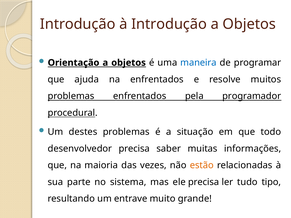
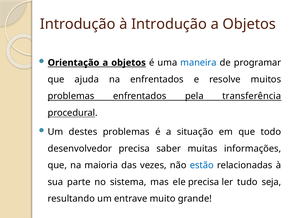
programador: programador -> transferência
estão colour: orange -> blue
tipo: tipo -> seja
